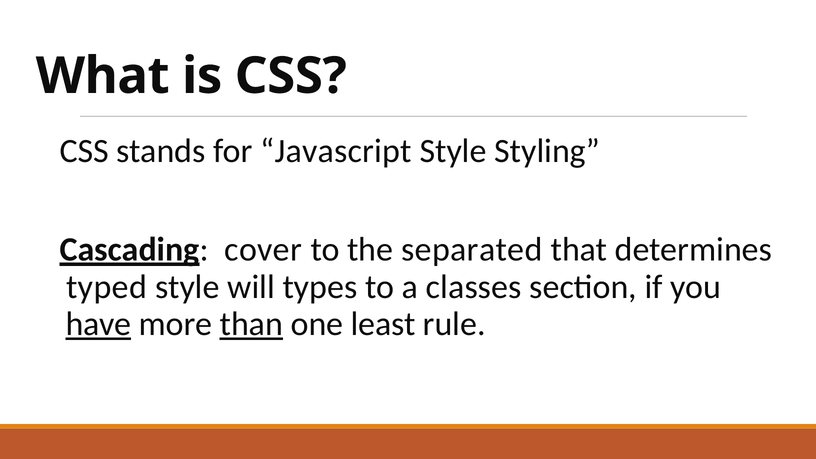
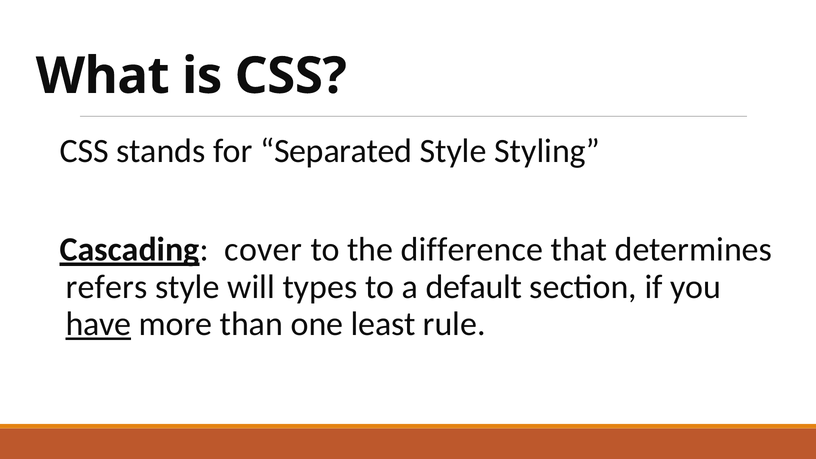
Javascript: Javascript -> Separated
separated: separated -> difference
typed: typed -> refers
classes: classes -> default
than underline: present -> none
